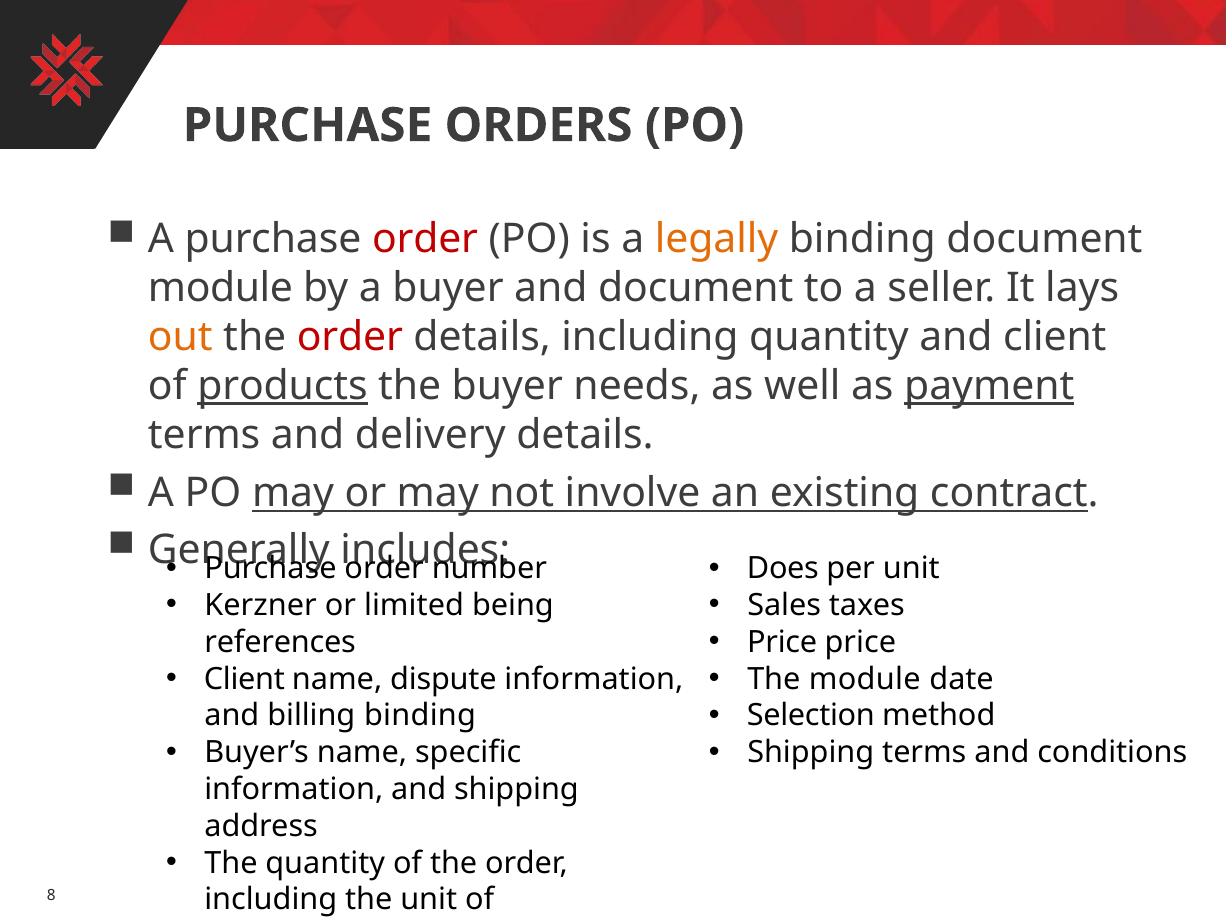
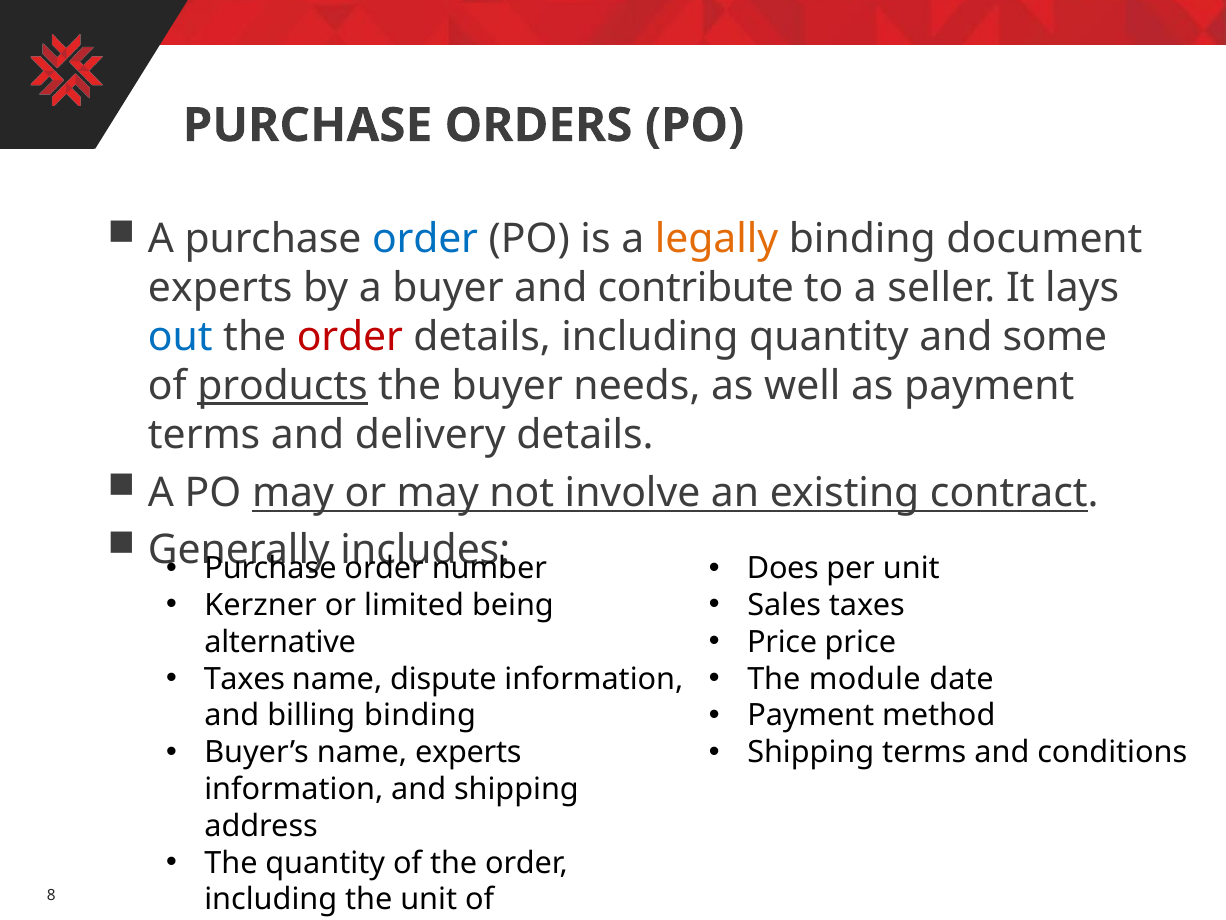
order at (425, 239) colour: red -> blue
module at (220, 288): module -> experts
and document: document -> contribute
out colour: orange -> blue
and client: client -> some
payment at (989, 386) underline: present -> none
references: references -> alternative
Client at (244, 679): Client -> Taxes
Selection at (811, 715): Selection -> Payment
name specific: specific -> experts
